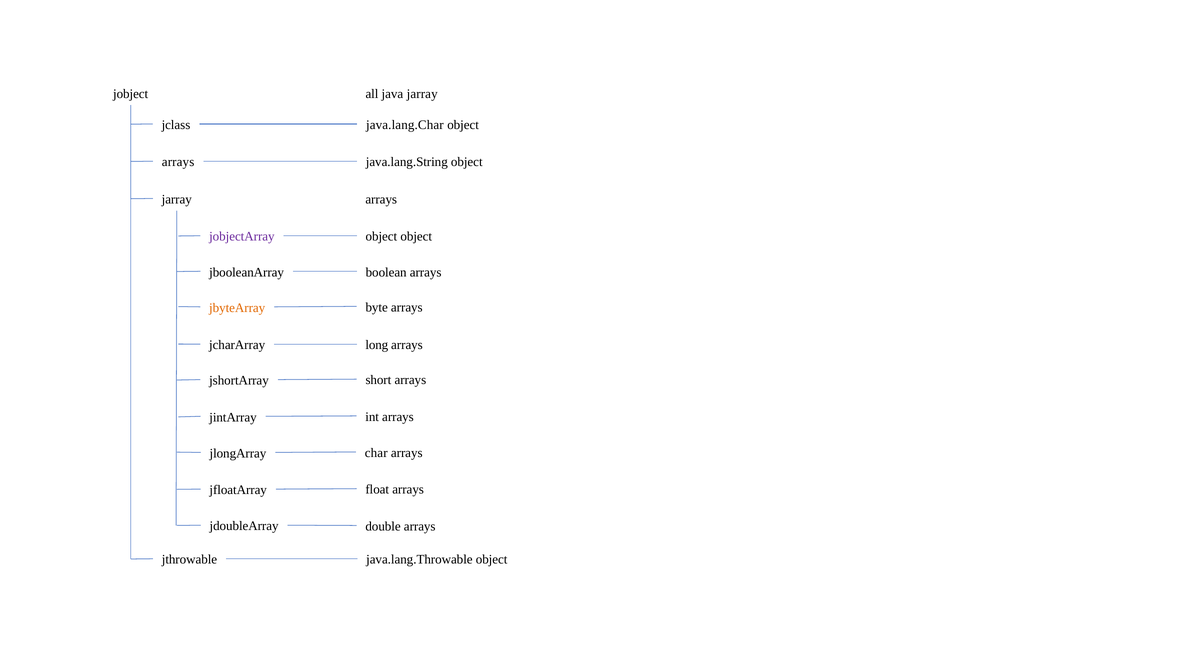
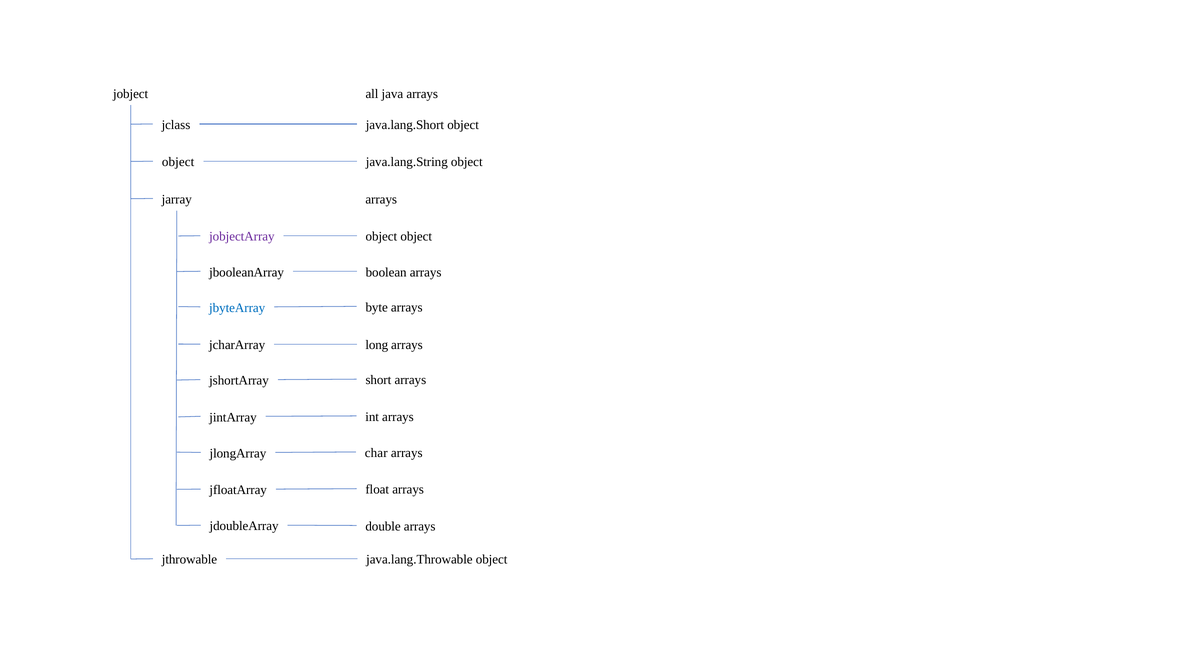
java jarray: jarray -> arrays
java.lang.Char: java.lang.Char -> java.lang.Short
arrays at (178, 162): arrays -> object
jbyteArray colour: orange -> blue
